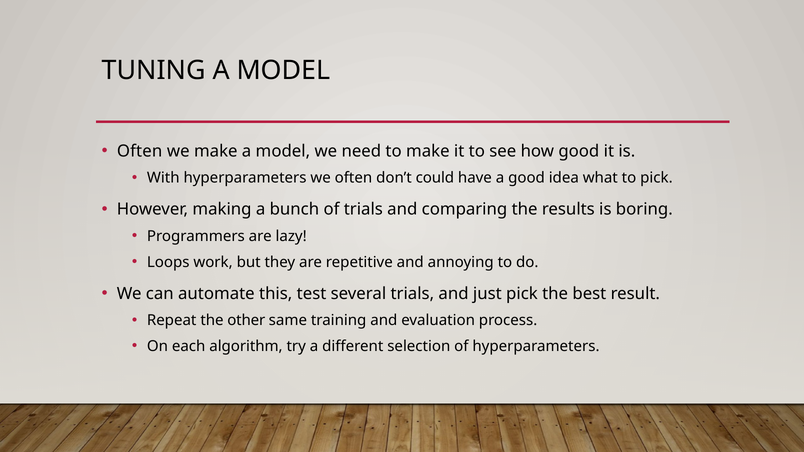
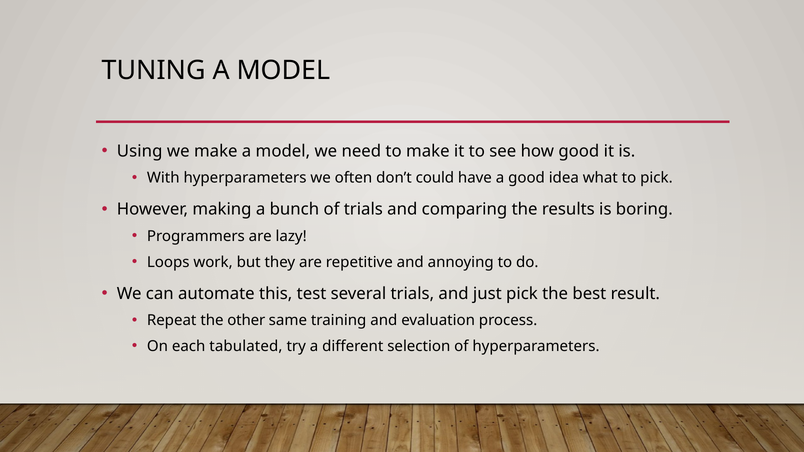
Often at (140, 151): Often -> Using
algorithm: algorithm -> tabulated
